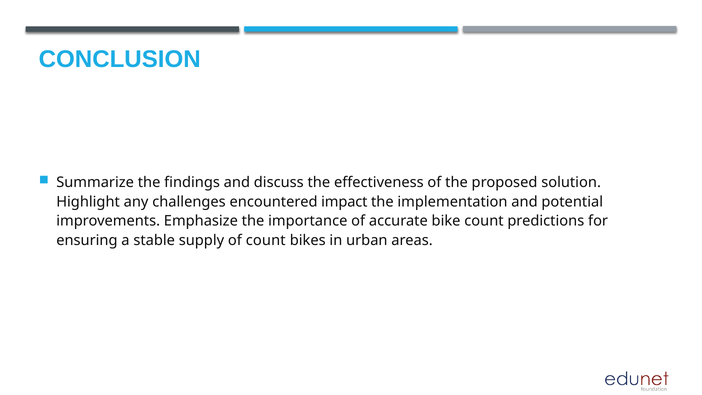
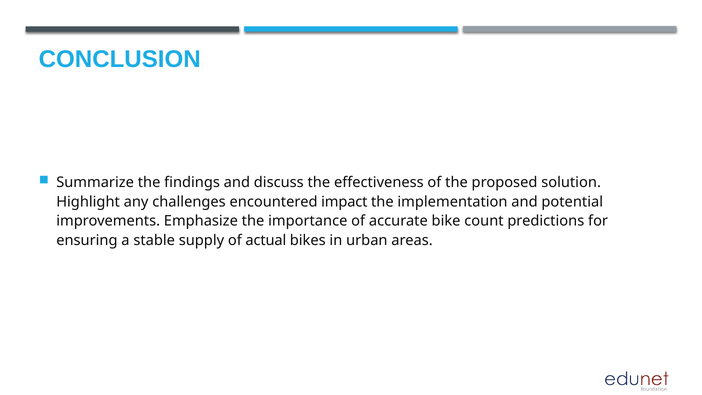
of count: count -> actual
